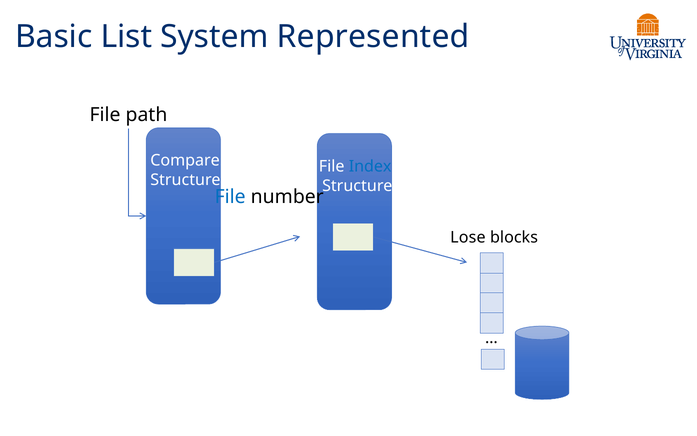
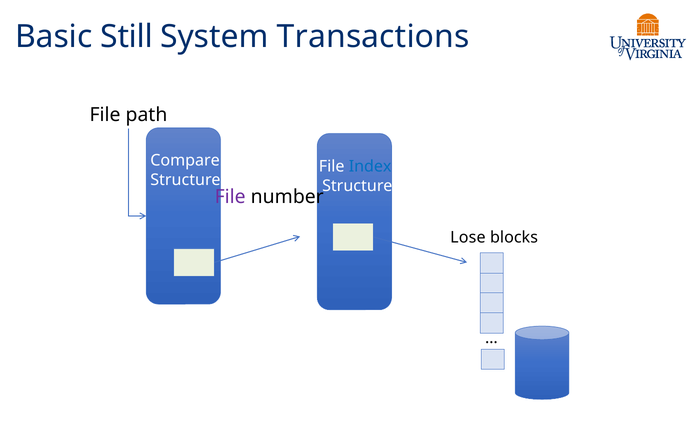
List: List -> Still
Represented: Represented -> Transactions
File at (230, 197) colour: blue -> purple
